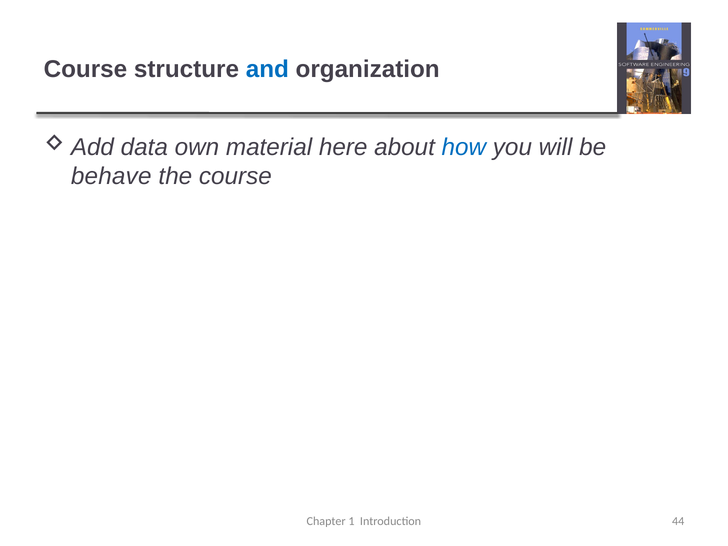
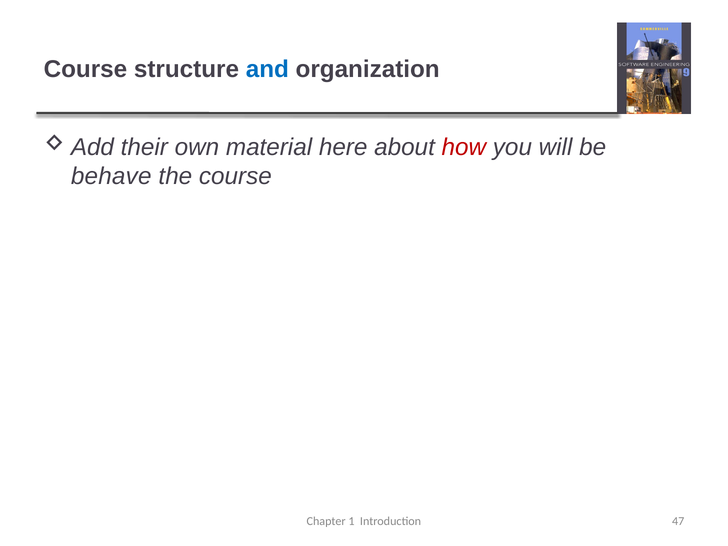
data: data -> their
how colour: blue -> red
44: 44 -> 47
